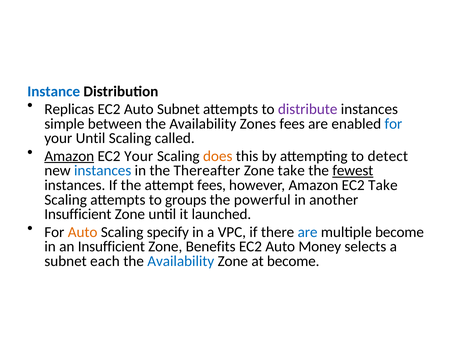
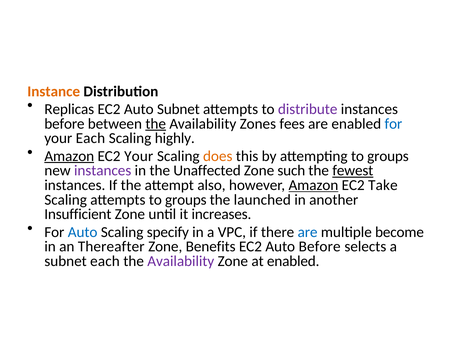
Instance colour: blue -> orange
simple at (64, 124): simple -> before
the at (156, 124) underline: none -> present
your Until: Until -> Each
called: called -> highly
attempting to detect: detect -> groups
instances at (103, 171) colour: blue -> purple
Thereafter: Thereafter -> Unaffected
Zone take: take -> such
attempt fees: fees -> also
Amazon at (313, 185) underline: none -> present
powerful: powerful -> launched
launched: launched -> increases
Auto at (83, 232) colour: orange -> blue
an Insufficient: Insufficient -> Thereafter
Auto Money: Money -> Before
Availability at (181, 261) colour: blue -> purple
at become: become -> enabled
